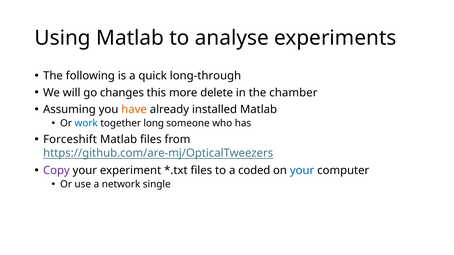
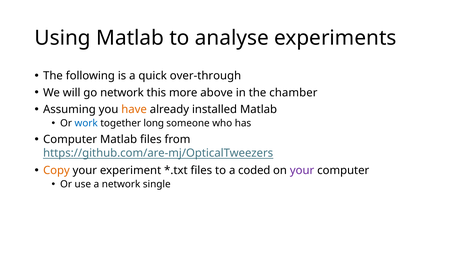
long-through: long-through -> over-through
go changes: changes -> network
delete: delete -> above
Forceshift at (70, 140): Forceshift -> Computer
Copy colour: purple -> orange
your at (302, 171) colour: blue -> purple
